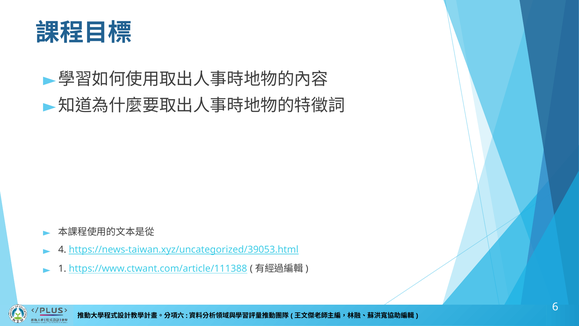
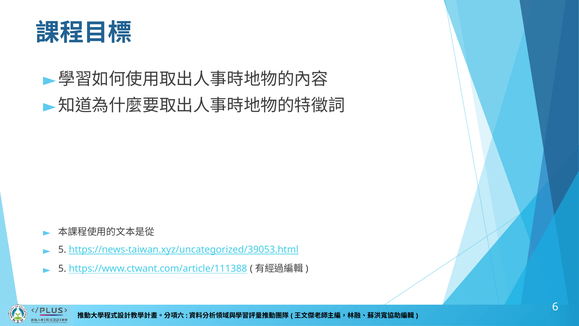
4 at (62, 249): 4 -> 5
1 at (62, 269): 1 -> 5
